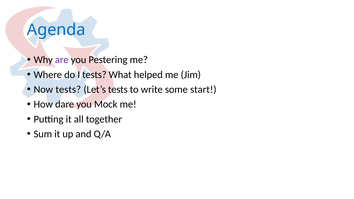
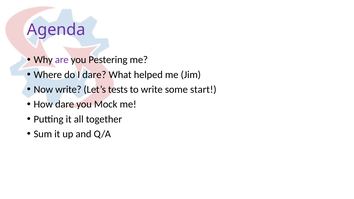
Agenda colour: blue -> purple
I tests: tests -> dare
Now tests: tests -> write
